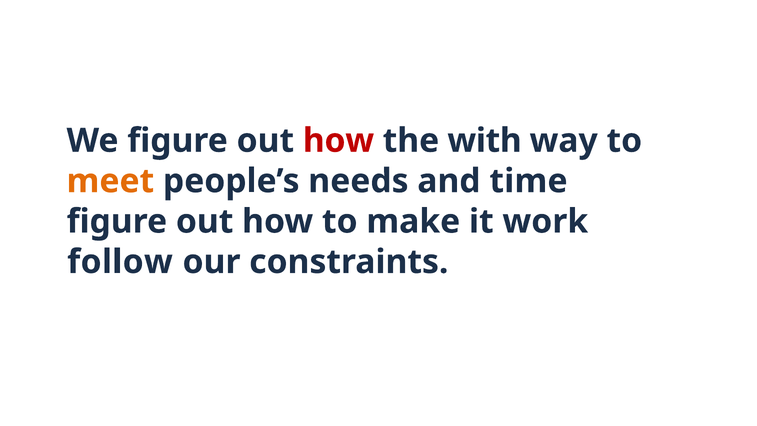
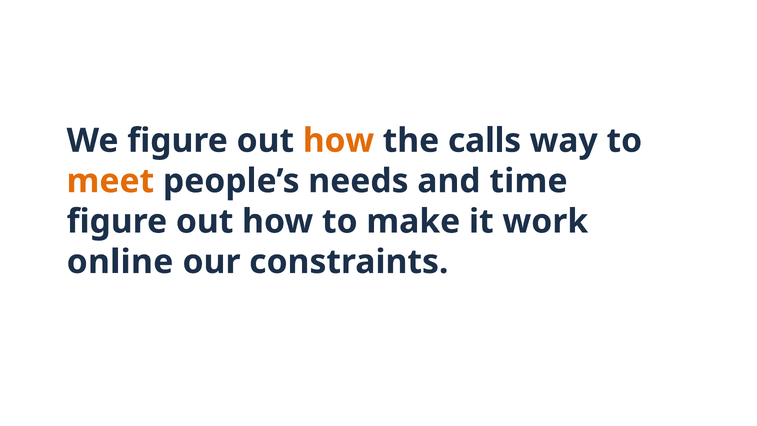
how at (338, 141) colour: red -> orange
with: with -> calls
follow: follow -> online
